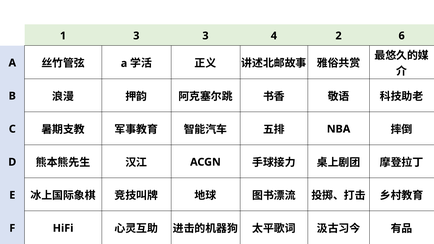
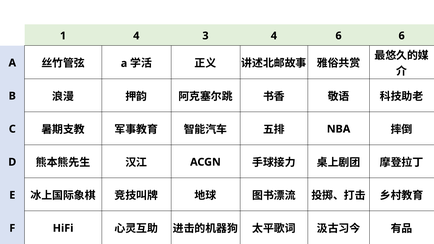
1 3: 3 -> 4
4 2: 2 -> 6
